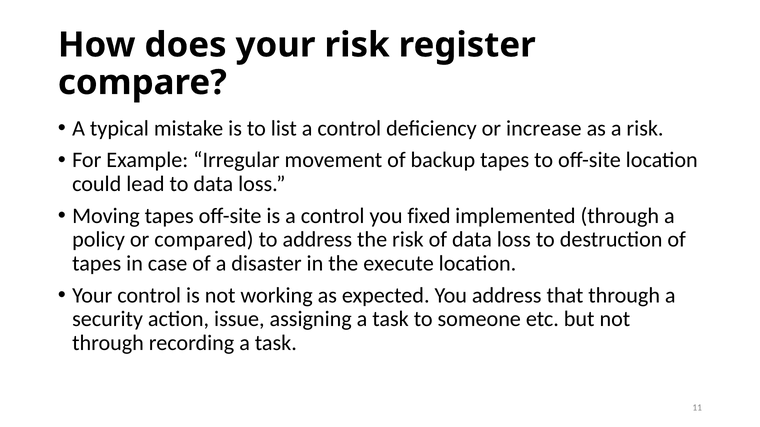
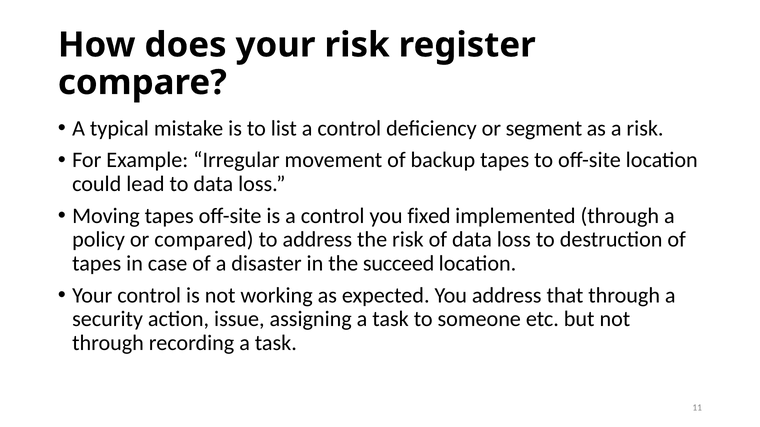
increase: increase -> segment
execute: execute -> succeed
